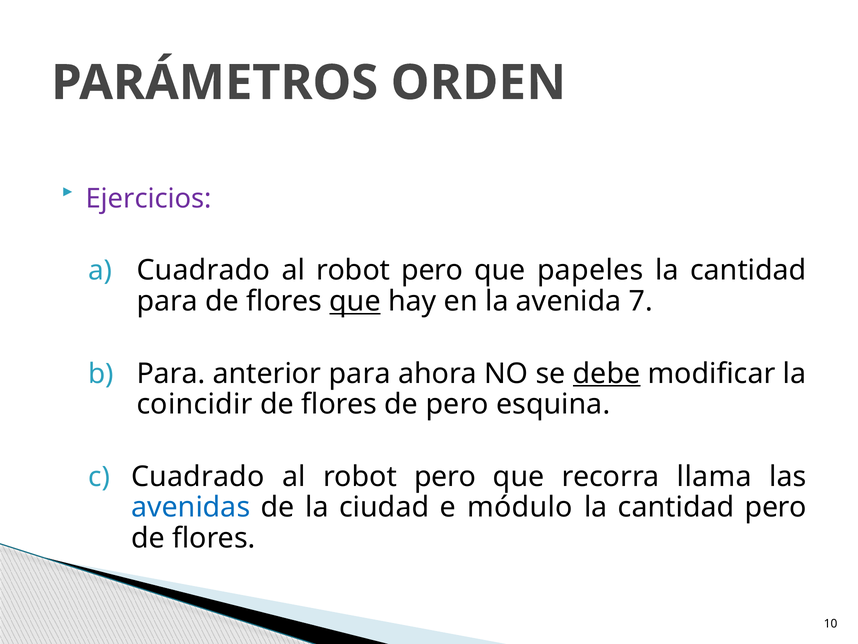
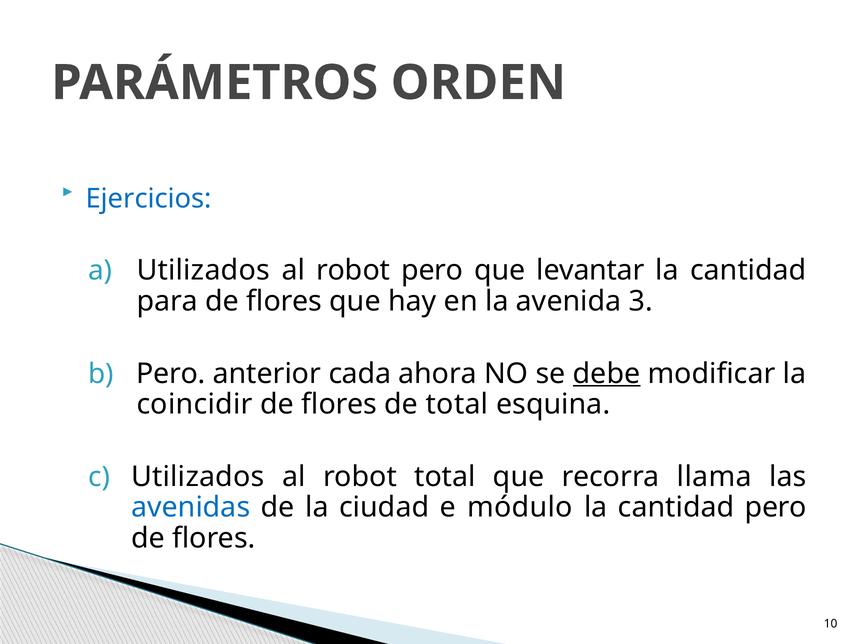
Ejercicios colour: purple -> blue
Cuadrado at (203, 270): Cuadrado -> Utilizados
papeles: papeles -> levantar
que at (355, 301) underline: present -> none
7: 7 -> 3
Para at (171, 373): Para -> Pero
anterior para: para -> cada
de pero: pero -> total
Cuadrado at (198, 476): Cuadrado -> Utilizados
pero at (445, 476): pero -> total
